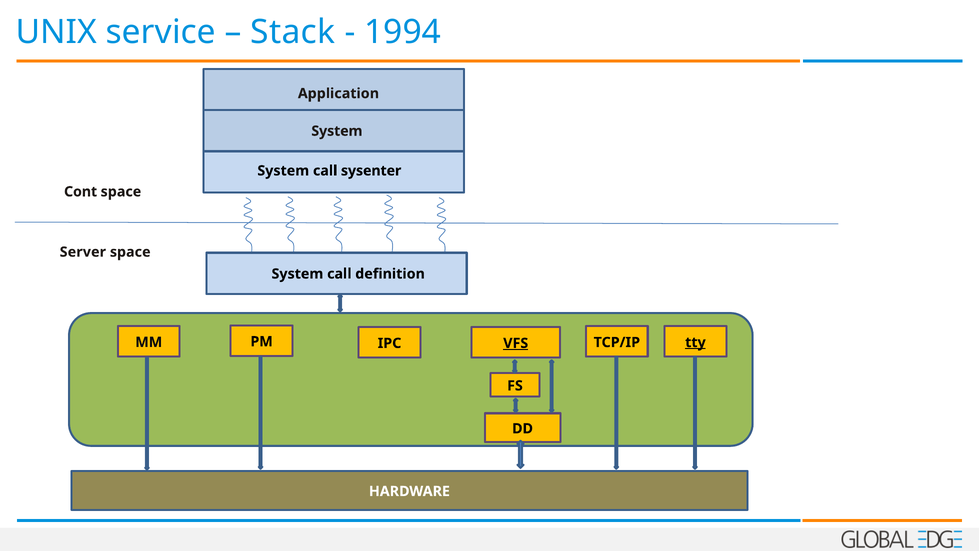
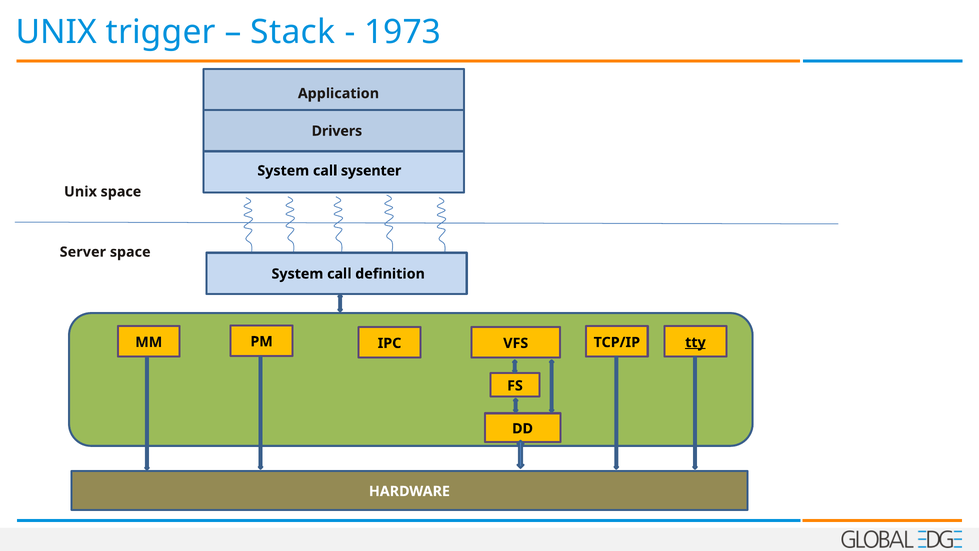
service: service -> trigger
1994: 1994 -> 1973
System at (337, 131): System -> Drivers
Cont at (81, 192): Cont -> Unix
VFS underline: present -> none
